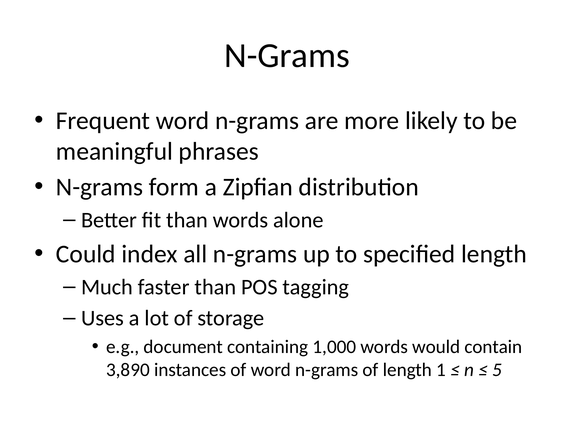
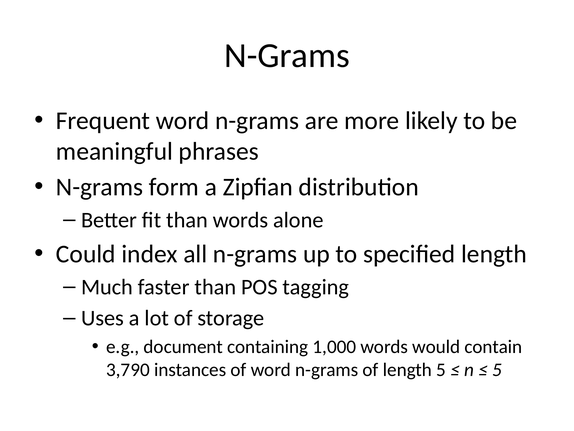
3,890: 3,890 -> 3,790
length 1: 1 -> 5
